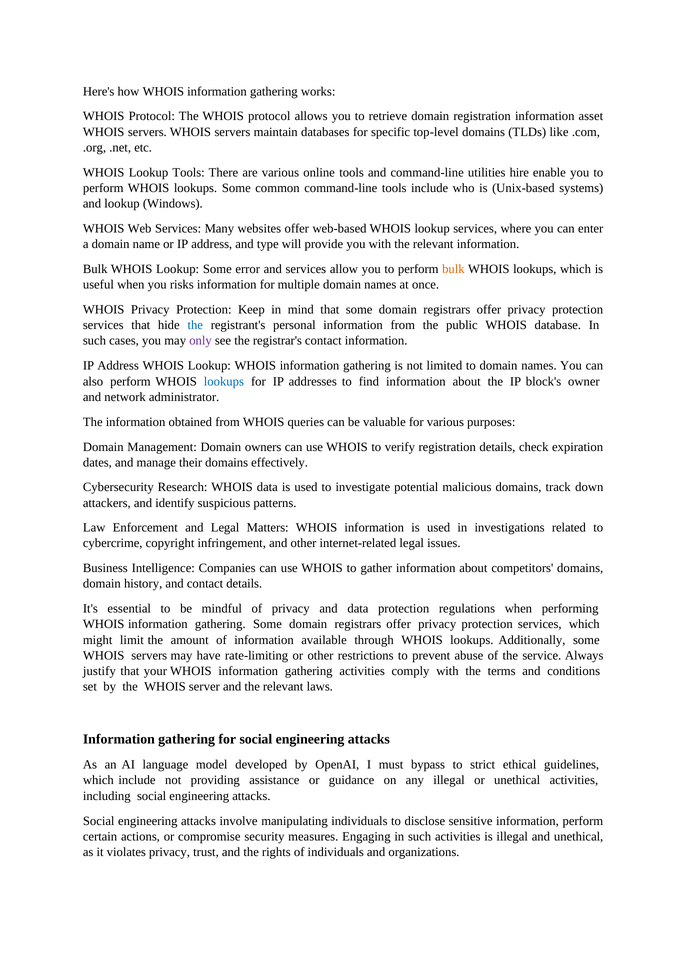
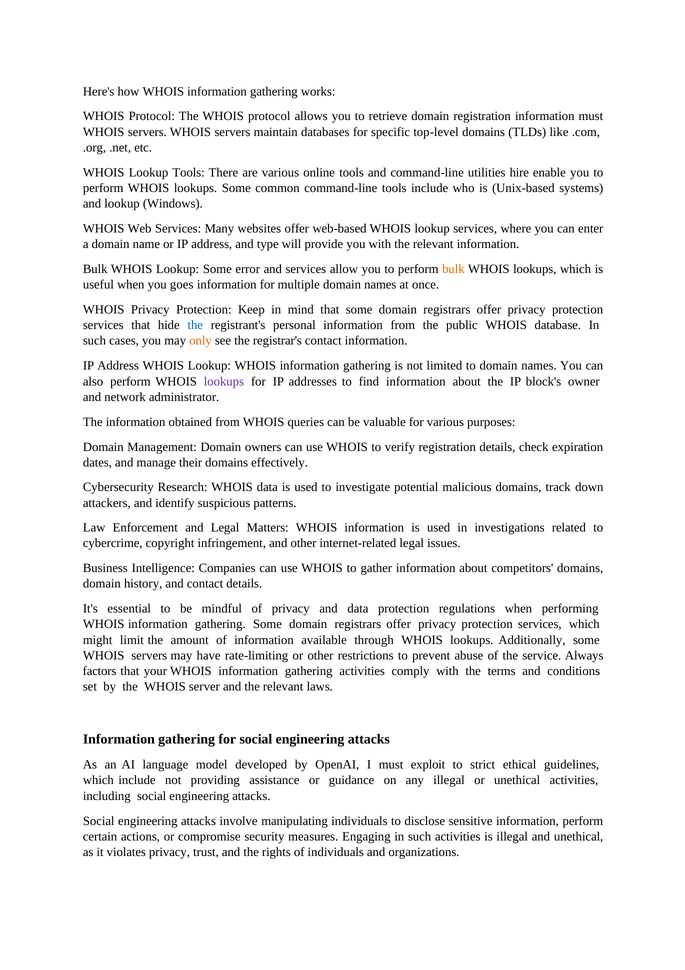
information asset: asset -> must
risks: risks -> goes
only colour: purple -> orange
lookups at (224, 381) colour: blue -> purple
justify: justify -> factors
bypass: bypass -> exploit
